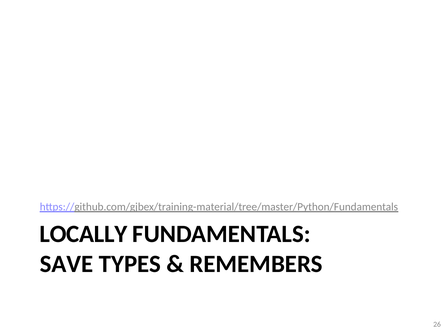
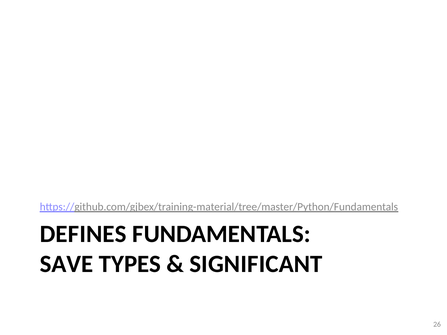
LOCALLY: LOCALLY -> DEFINES
REMEMBERS: REMEMBERS -> SIGNIFICANT
